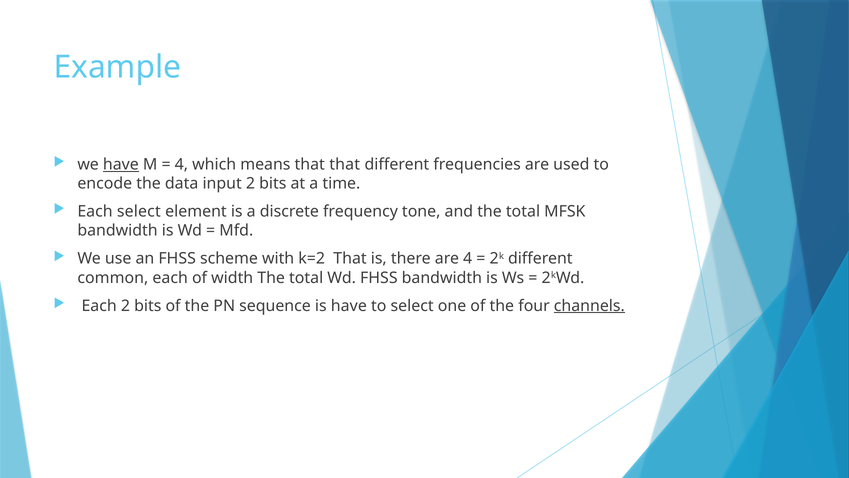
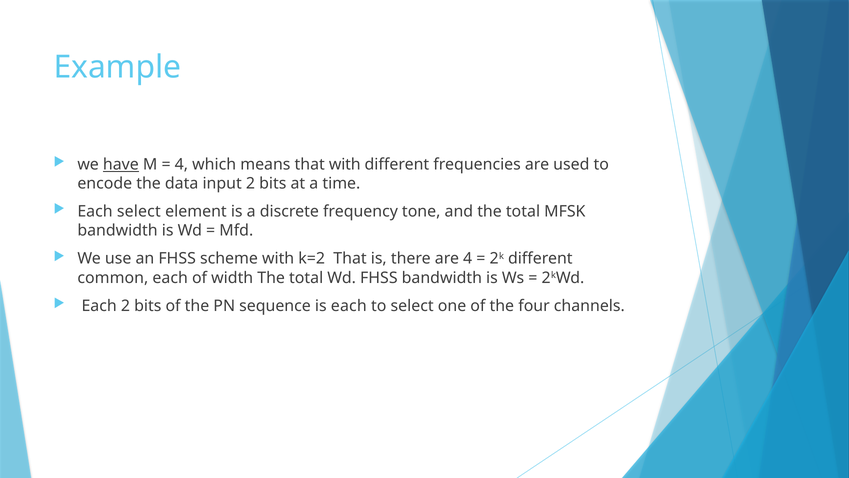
that that: that -> with
is have: have -> each
channels underline: present -> none
